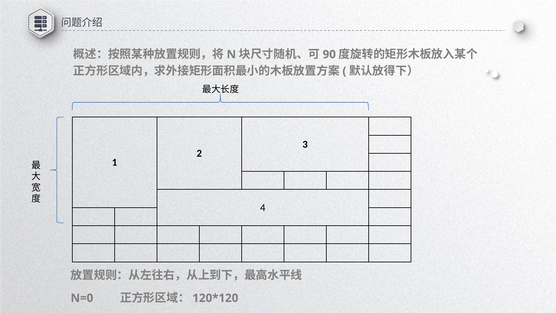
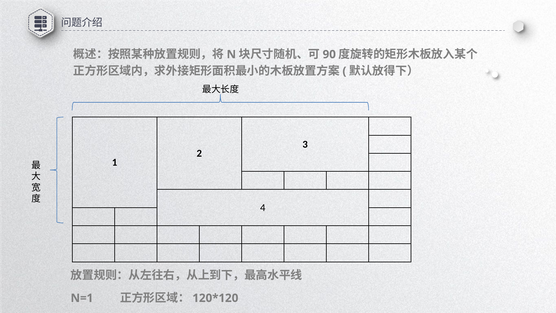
N=0: N=0 -> N=1
